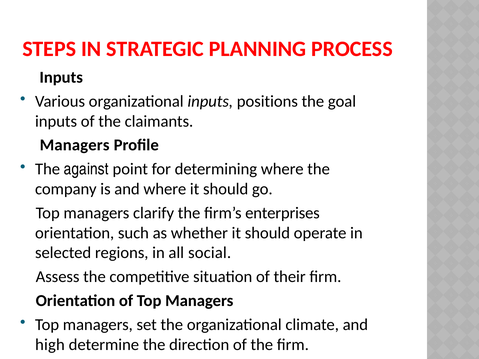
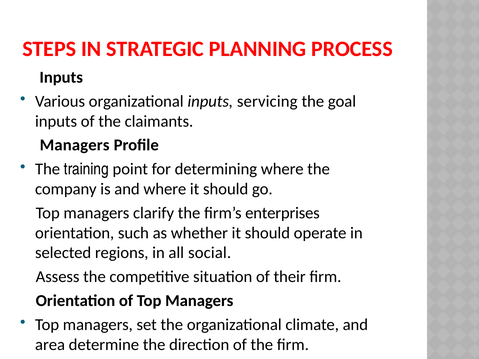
positions: positions -> servicing
against: against -> training
high: high -> area
